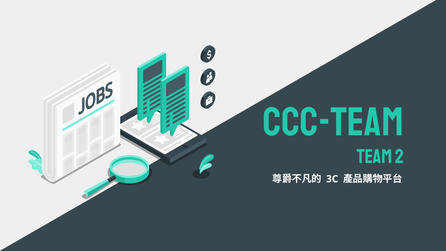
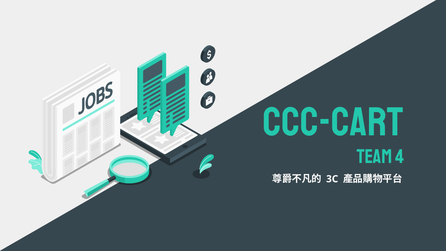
CCC-Team: CCC-Team -> CCC-Cart
2: 2 -> 4
